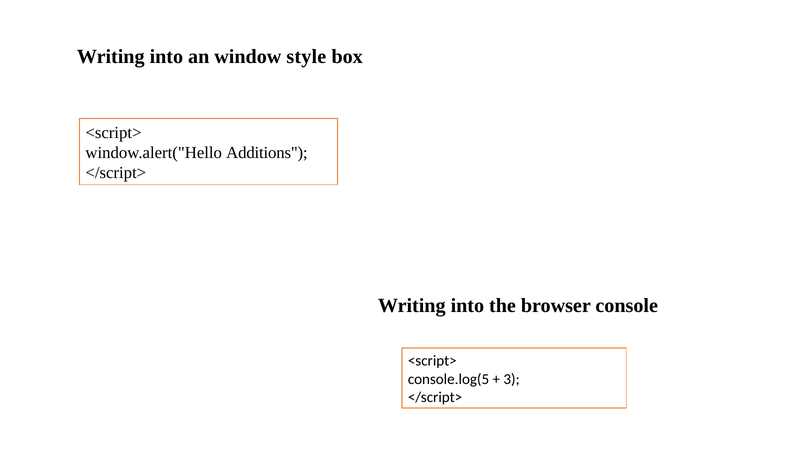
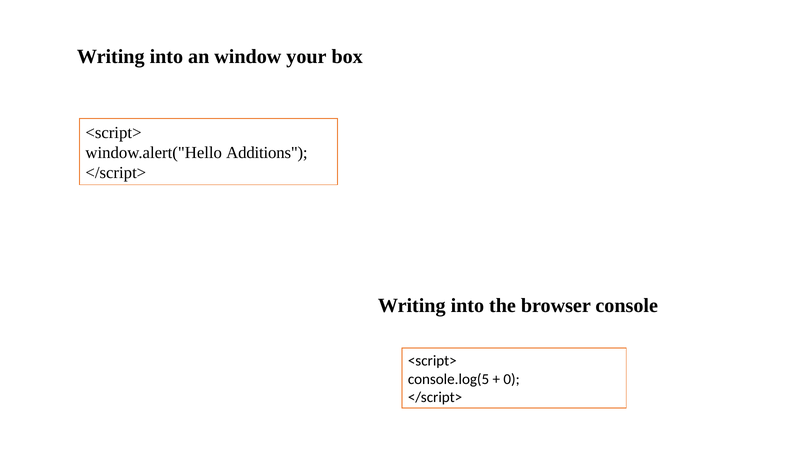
style: style -> your
3: 3 -> 0
